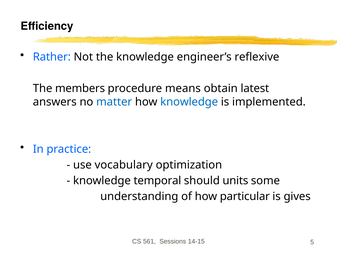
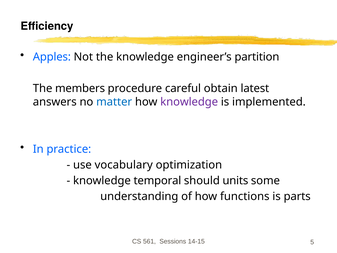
Rather: Rather -> Apples
reflexive: reflexive -> partition
means: means -> careful
knowledge at (189, 102) colour: blue -> purple
particular: particular -> functions
gives: gives -> parts
